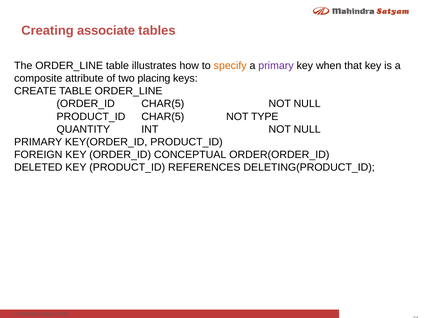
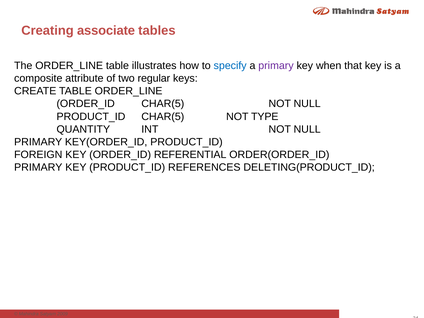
specify colour: orange -> blue
placing: placing -> regular
CONCEPTUAL: CONCEPTUAL -> REFERENTIAL
DELETED at (38, 167): DELETED -> PRIMARY
